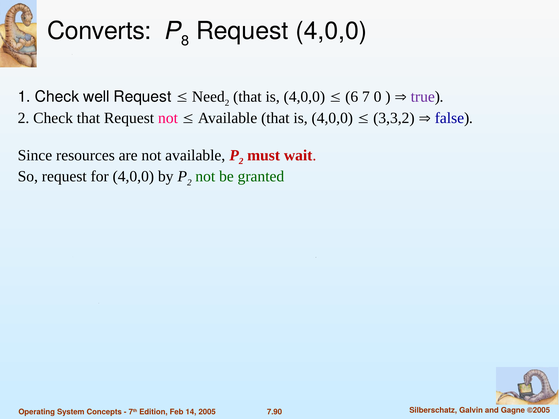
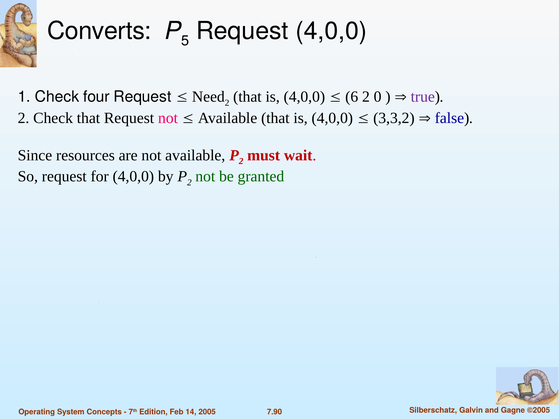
8: 8 -> 5
well: well -> four
6 7: 7 -> 2
